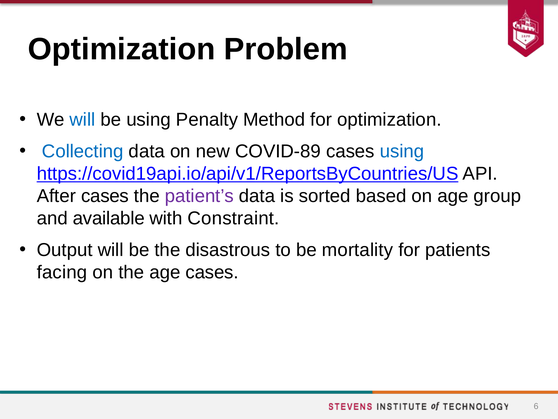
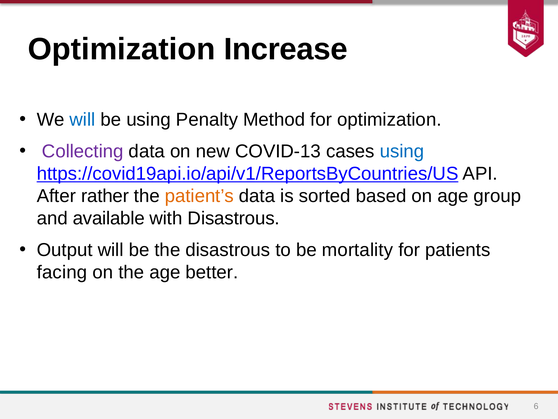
Problem: Problem -> Increase
Collecting colour: blue -> purple
COVID-89: COVID-89 -> COVID-13
After cases: cases -> rather
patient’s colour: purple -> orange
with Constraint: Constraint -> Disastrous
age cases: cases -> better
